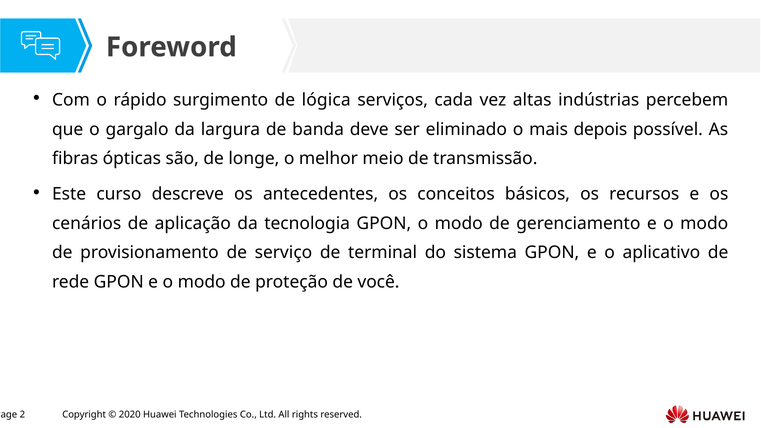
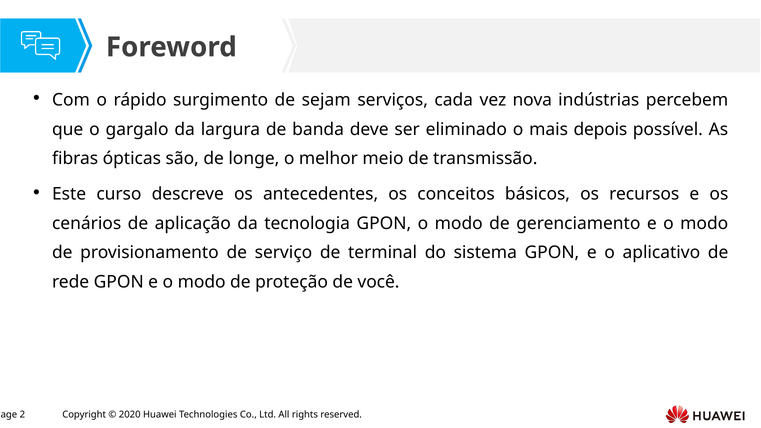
lógica: lógica -> sejam
altas: altas -> nova
